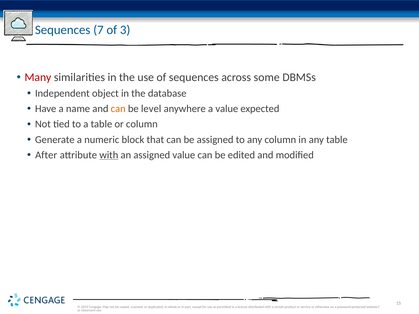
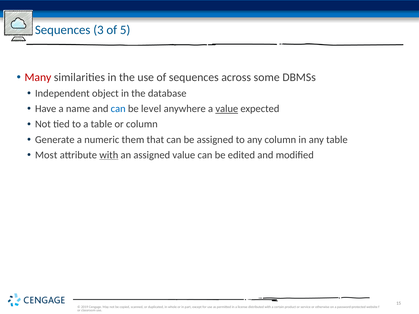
7: 7 -> 3
3: 3 -> 5
can at (118, 109) colour: orange -> blue
value at (227, 109) underline: none -> present
block: block -> them
After: After -> Most
